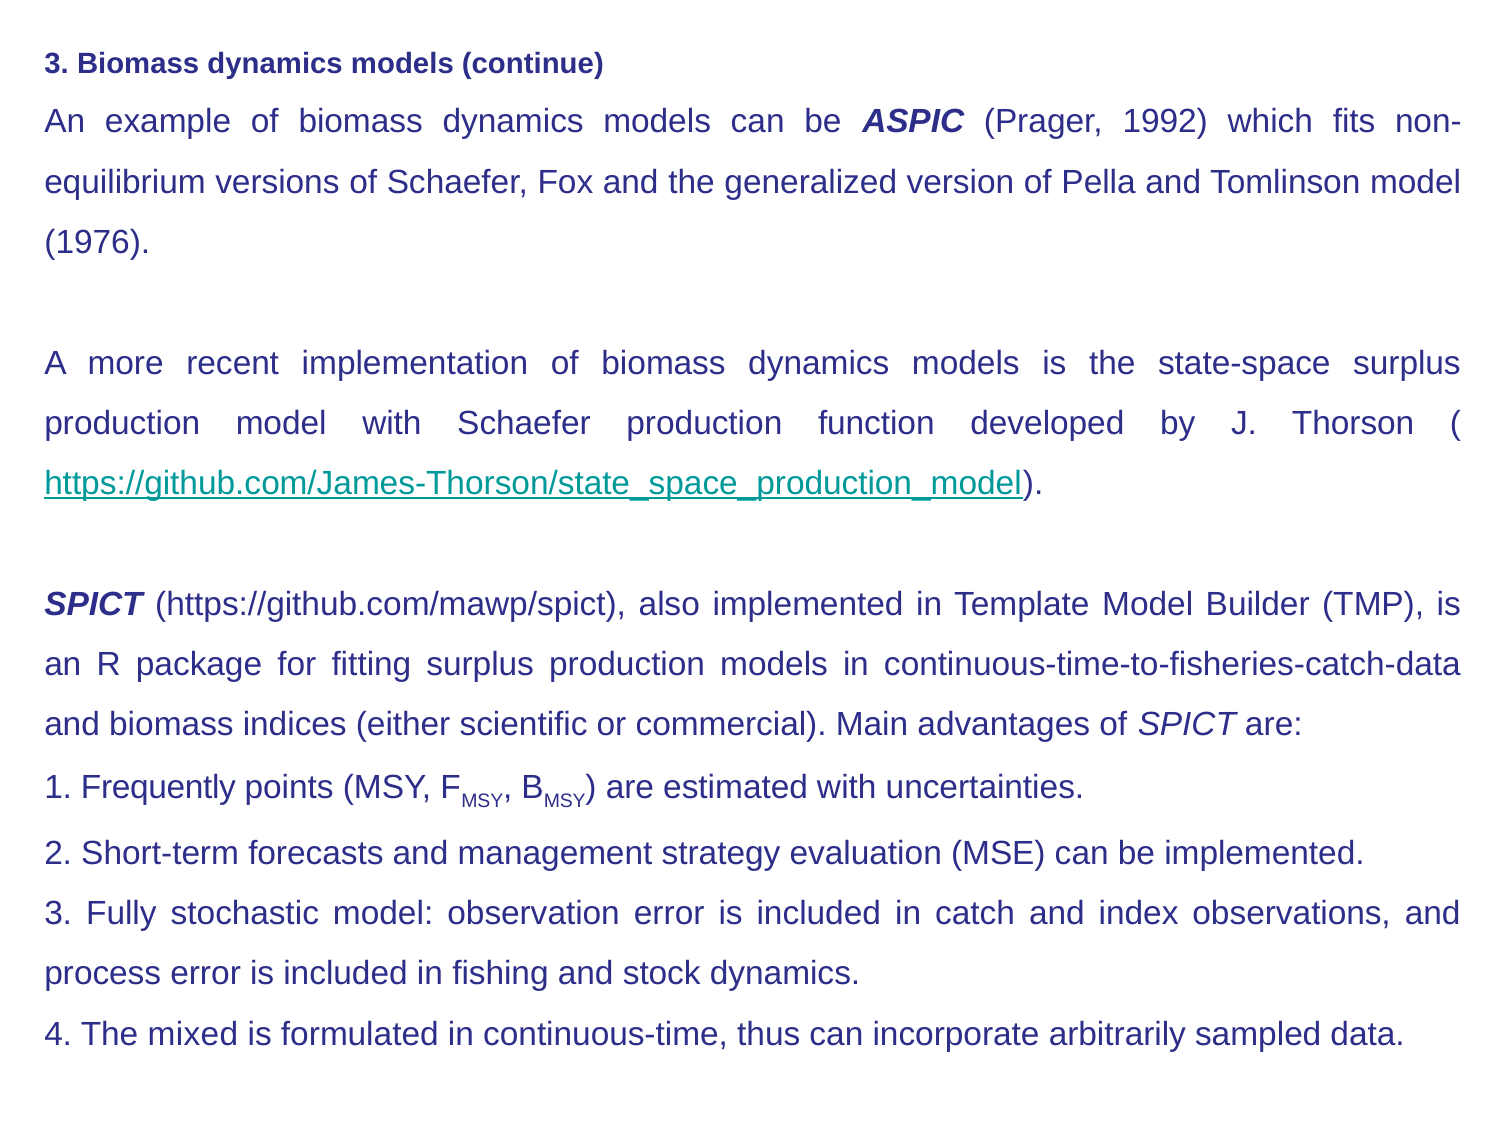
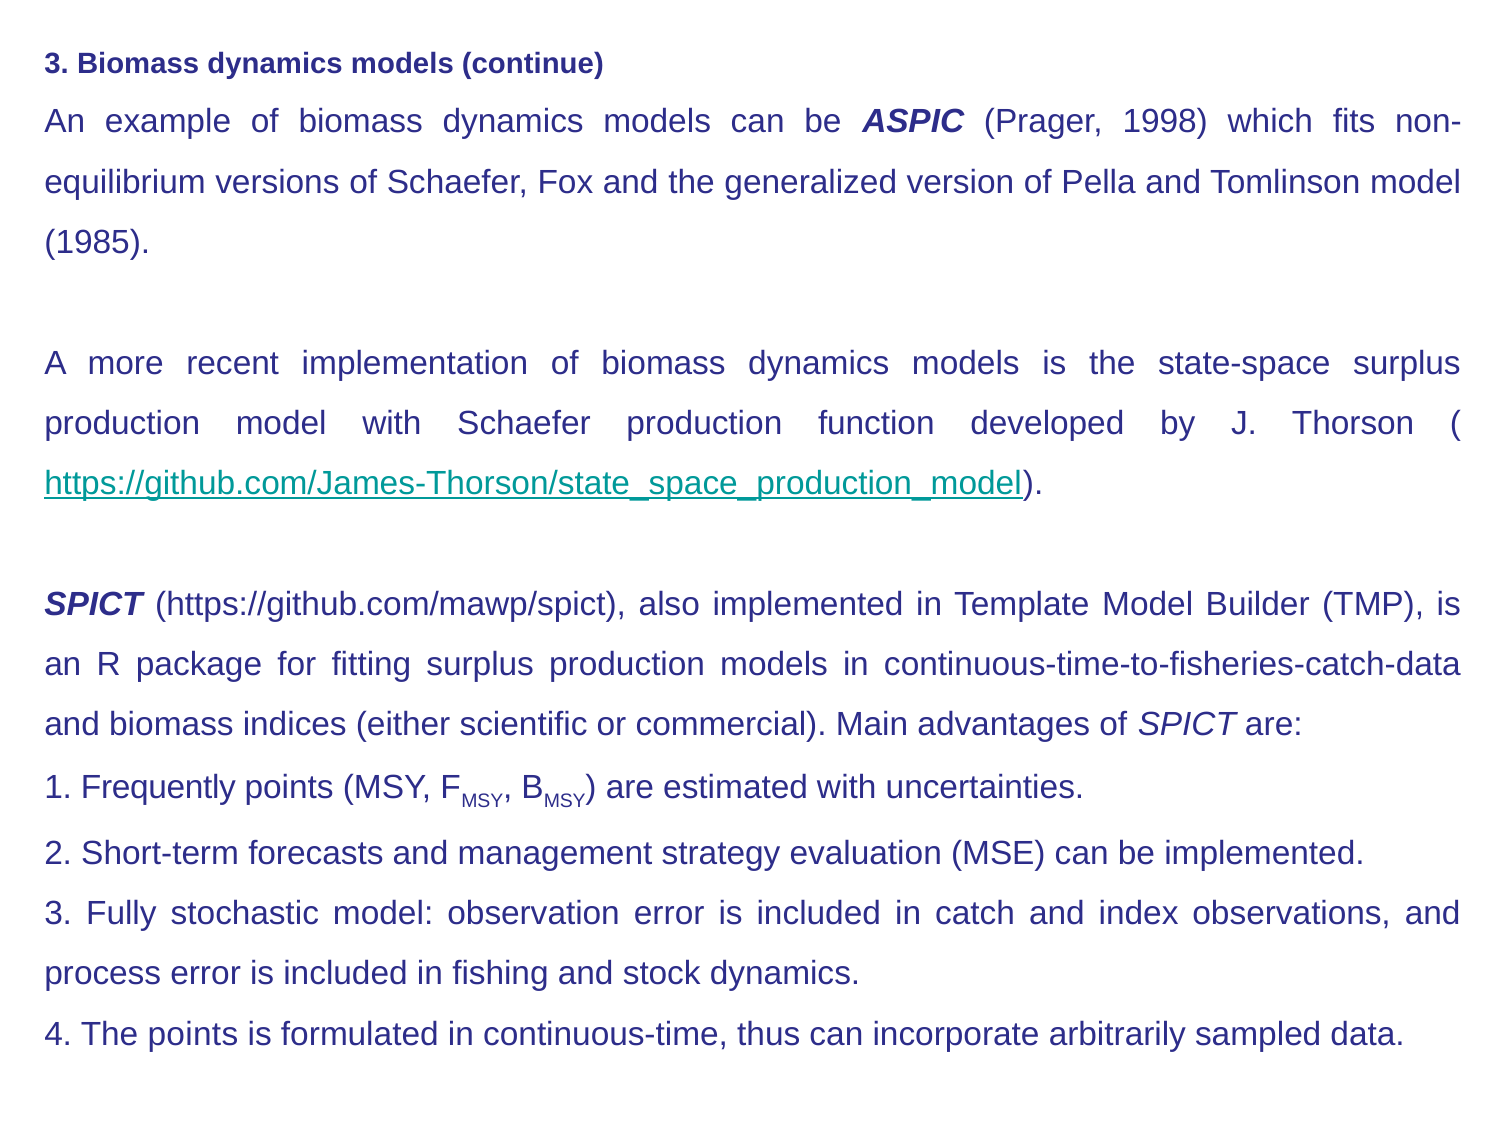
1992: 1992 -> 1998
1976: 1976 -> 1985
The mixed: mixed -> points
